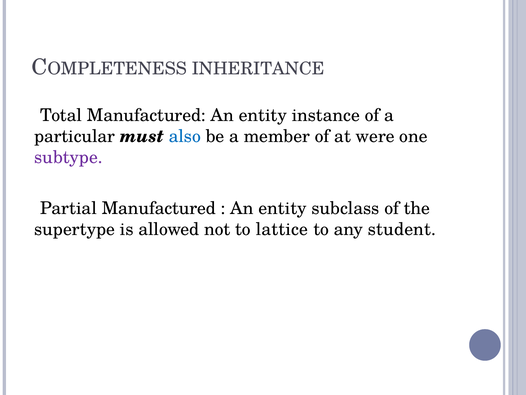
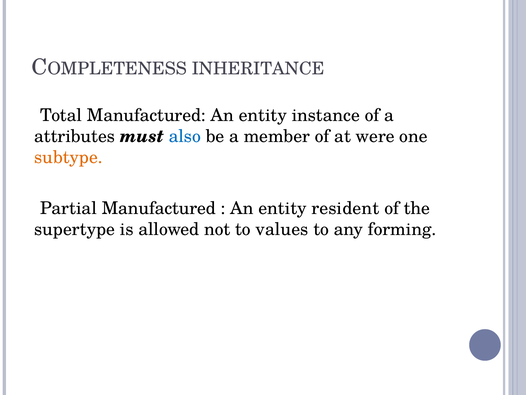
particular: particular -> attributes
subtype colour: purple -> orange
subclass: subclass -> resident
lattice: lattice -> values
student: student -> forming
